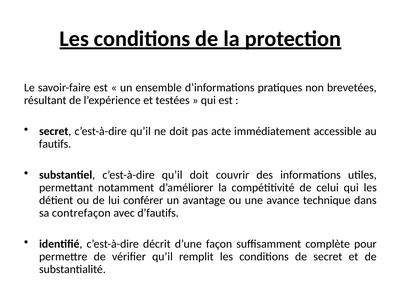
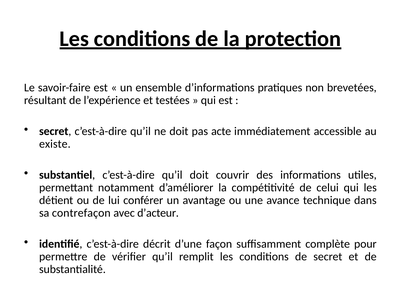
fautifs: fautifs -> existe
d’fautifs: d’fautifs -> d’acteur
